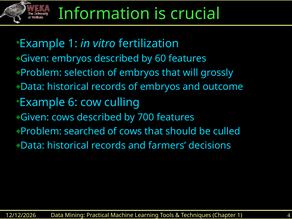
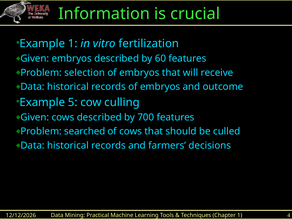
grossly: grossly -> receive
6: 6 -> 5
